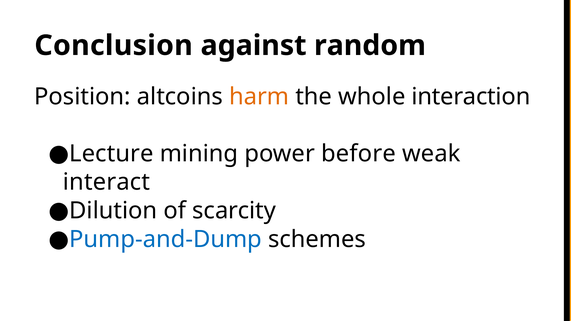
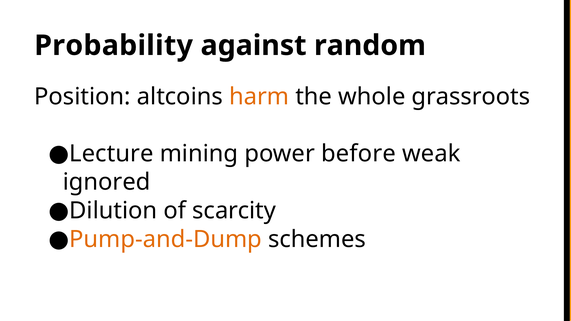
Conclusion: Conclusion -> Probability
interaction: interaction -> grassroots
interact: interact -> ignored
Pump-and-Dump colour: blue -> orange
